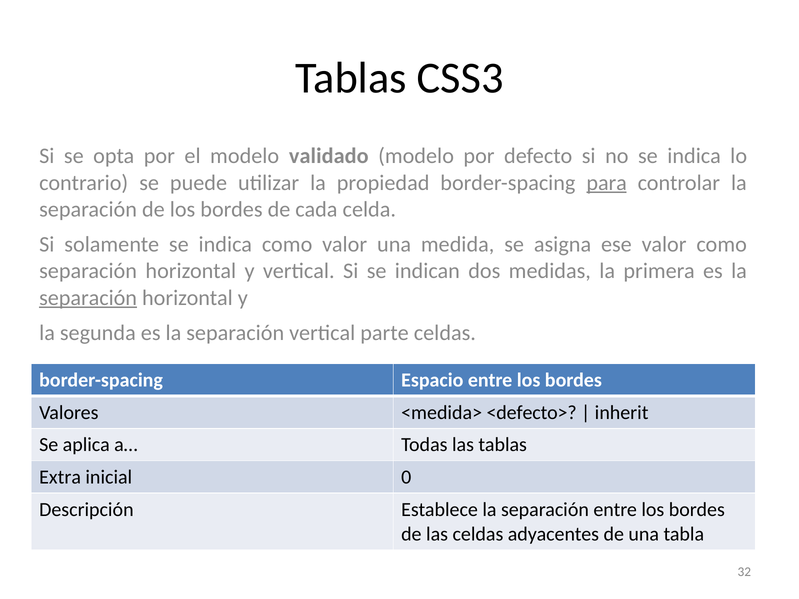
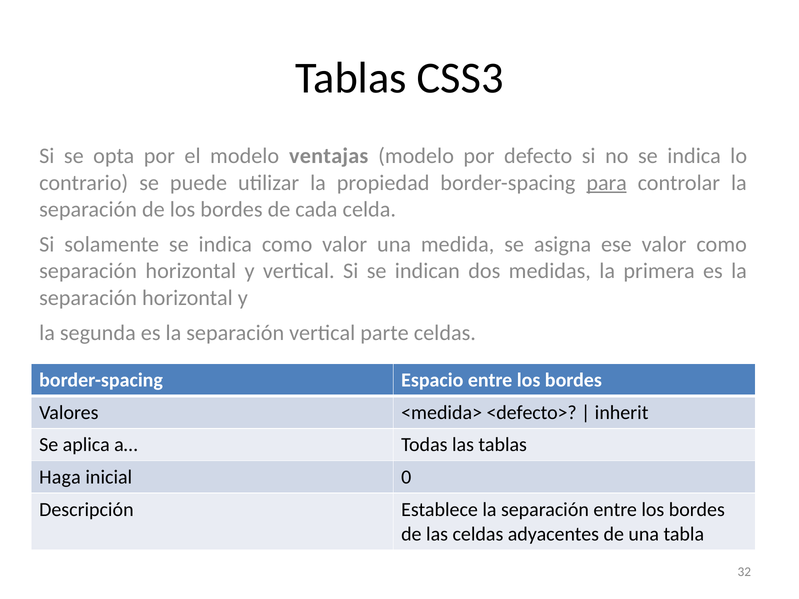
validado: validado -> ventajas
separación at (88, 298) underline: present -> none
Extra: Extra -> Haga
